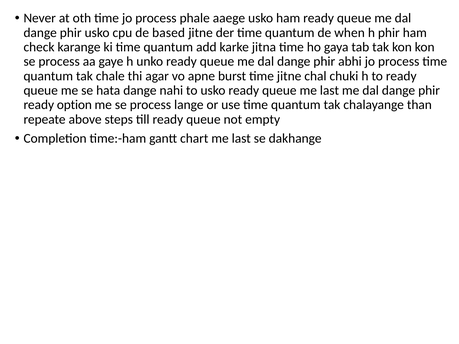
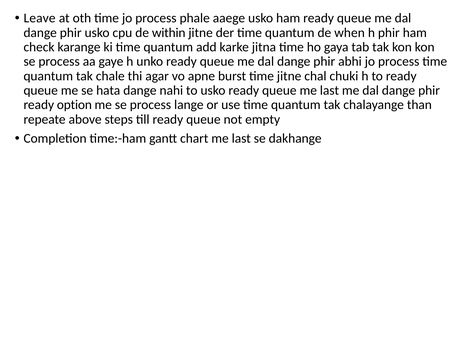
Never: Never -> Leave
based: based -> within
